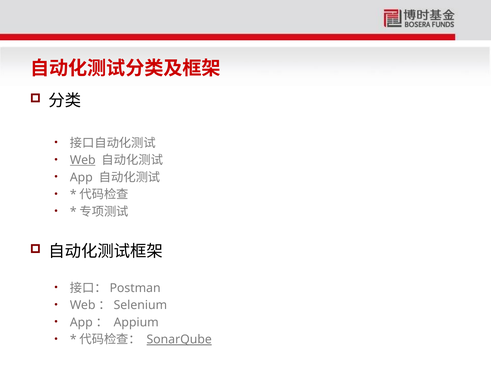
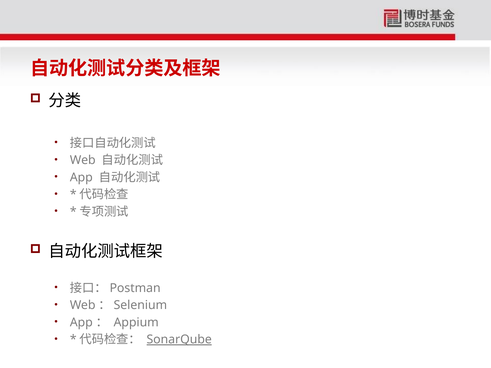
Web underline: present -> none
